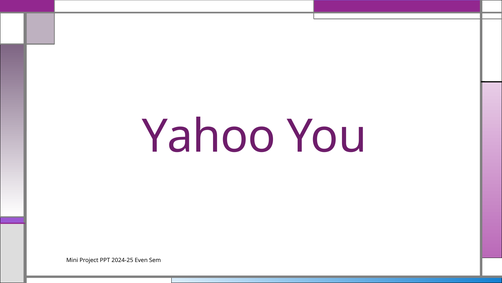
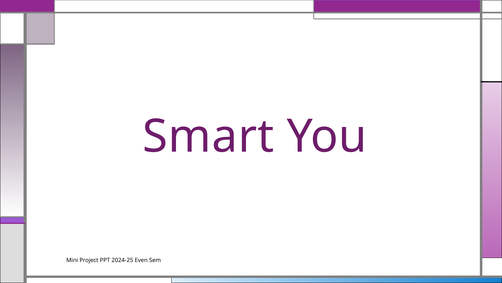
Yahoo: Yahoo -> Smart
